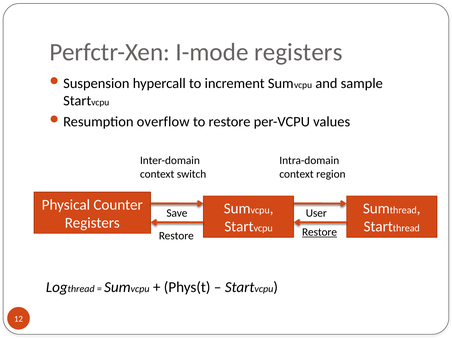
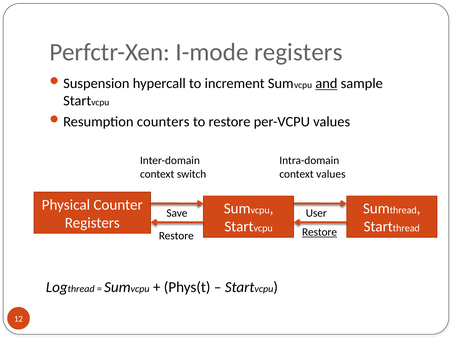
and underline: none -> present
overflow: overflow -> counters
context region: region -> values
